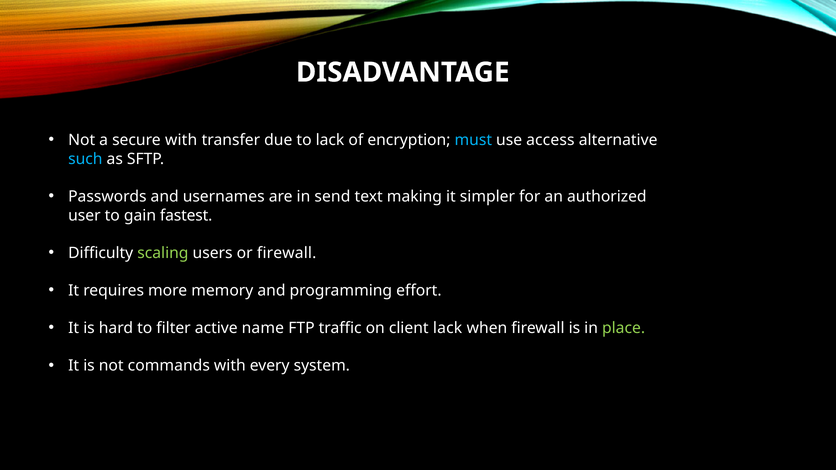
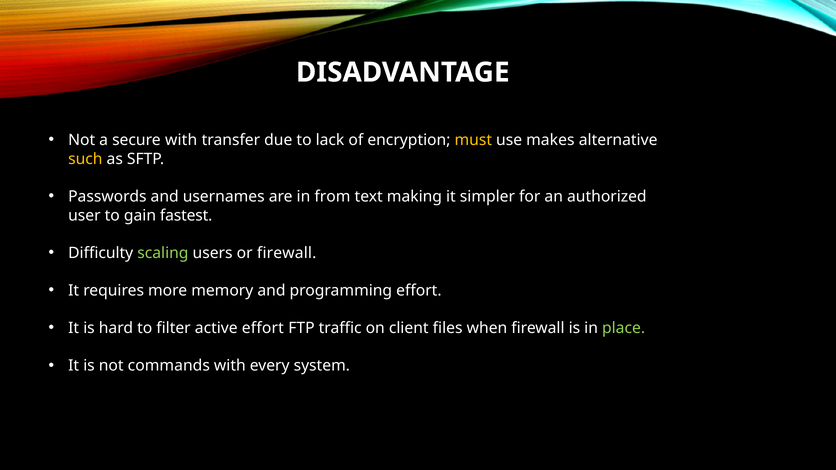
must colour: light blue -> yellow
access: access -> makes
such colour: light blue -> yellow
send: send -> from
active name: name -> effort
client lack: lack -> files
